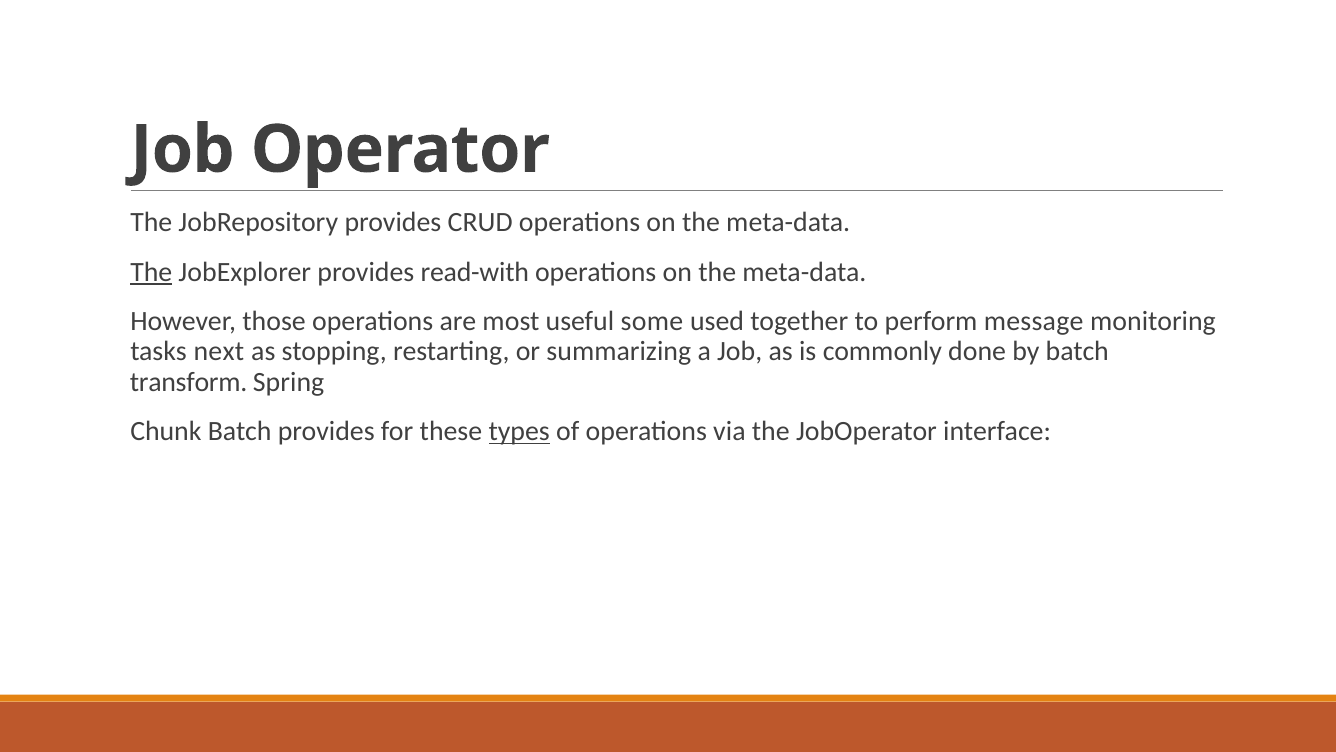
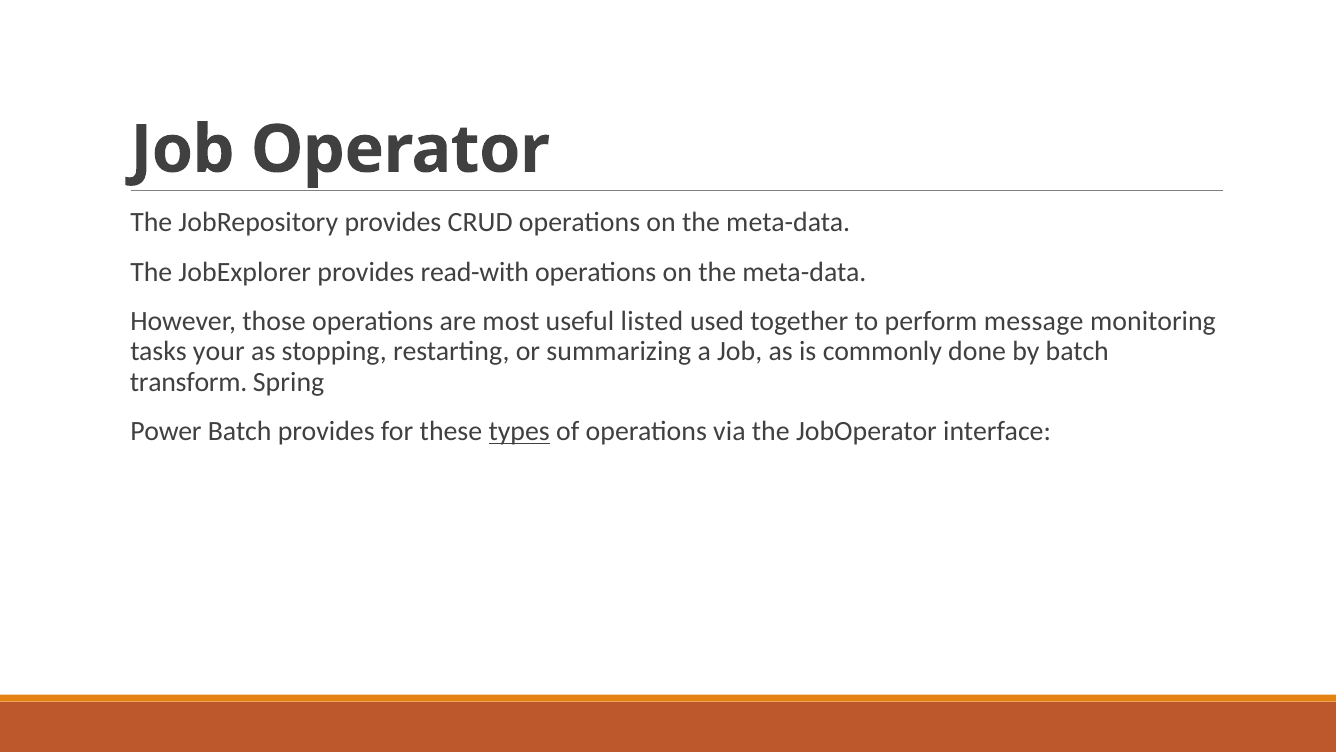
The at (151, 272) underline: present -> none
some: some -> listed
next: next -> your
Chunk: Chunk -> Power
